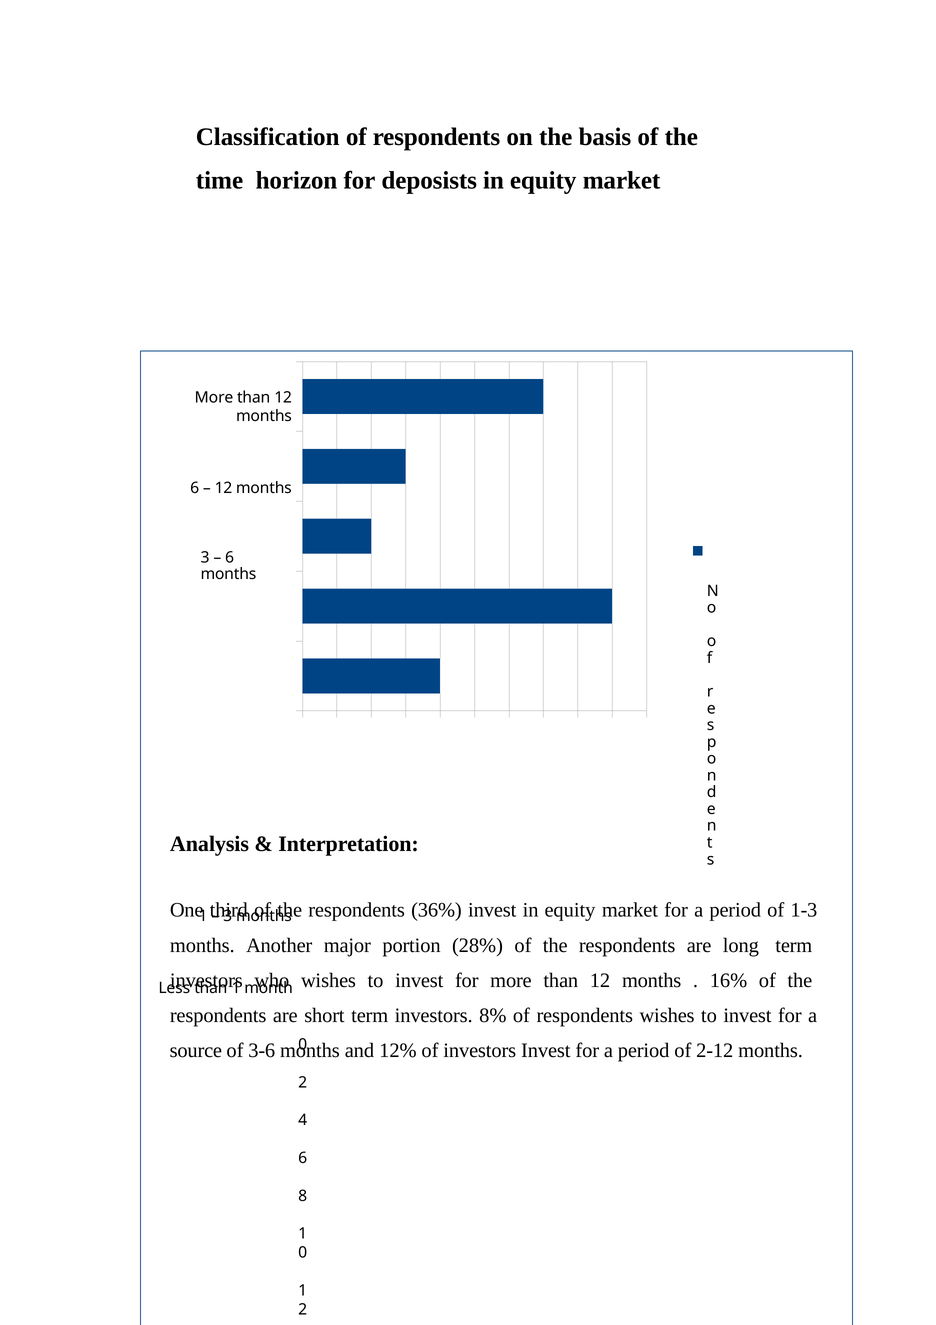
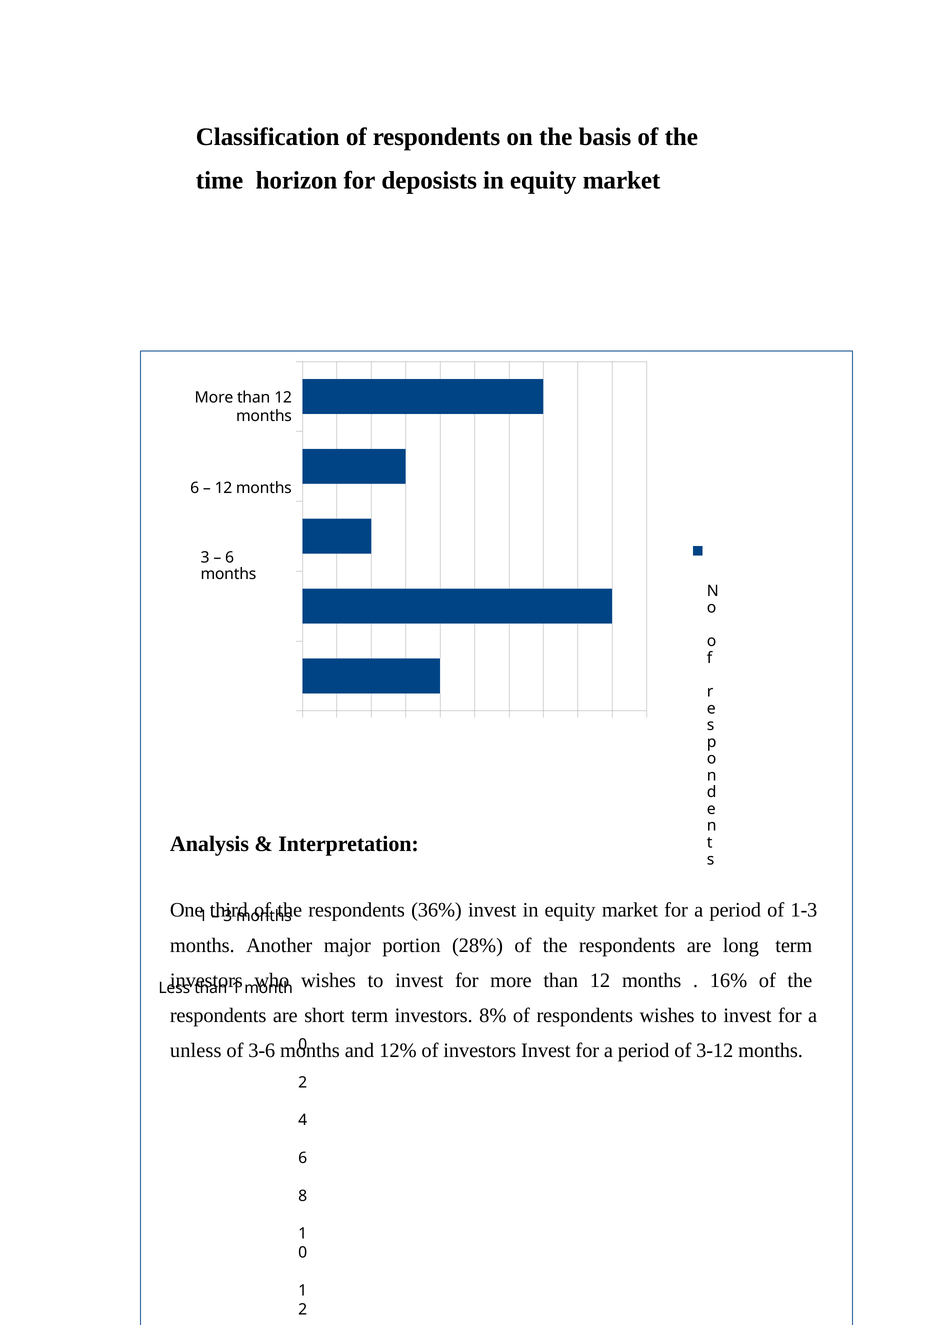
source: source -> unless
2-12: 2-12 -> 3-12
